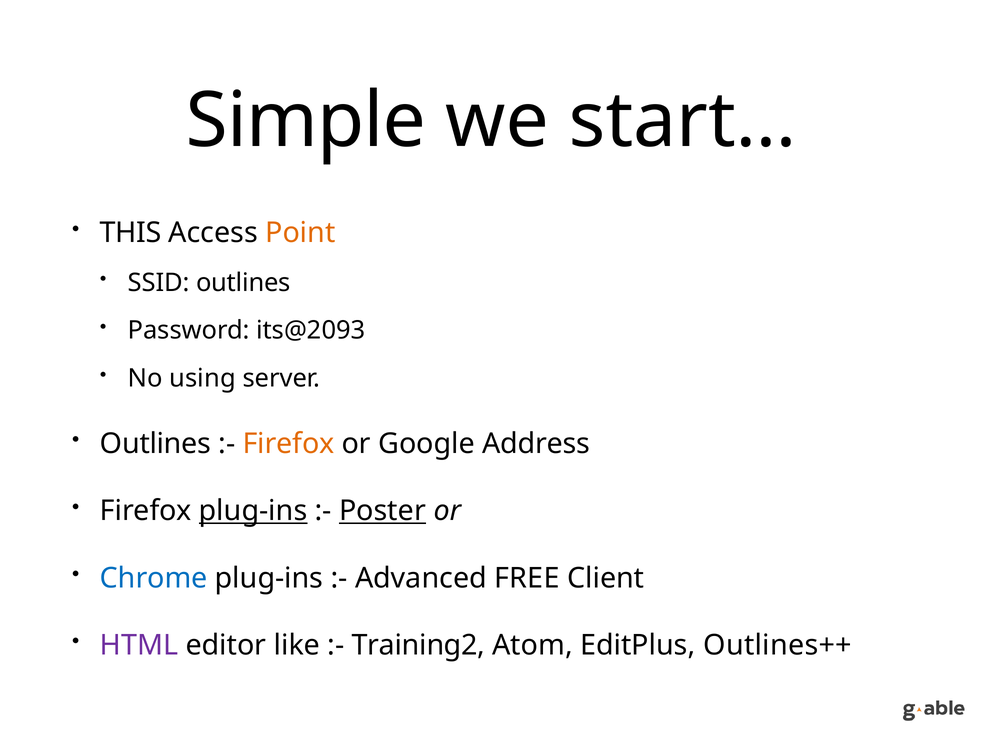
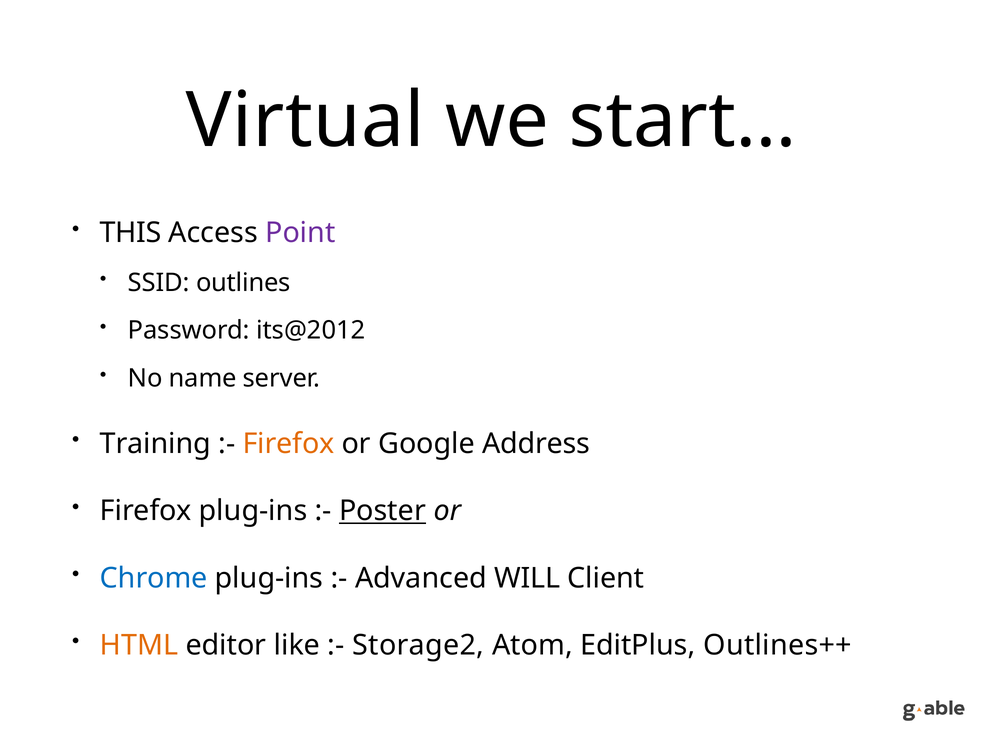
Simple: Simple -> Virtual
Point colour: orange -> purple
its@2093: its@2093 -> its@2012
using: using -> name
Outlines at (156, 443): Outlines -> Training
plug-ins at (253, 510) underline: present -> none
FREE: FREE -> WILL
HTML colour: purple -> orange
Training2: Training2 -> Storage2
